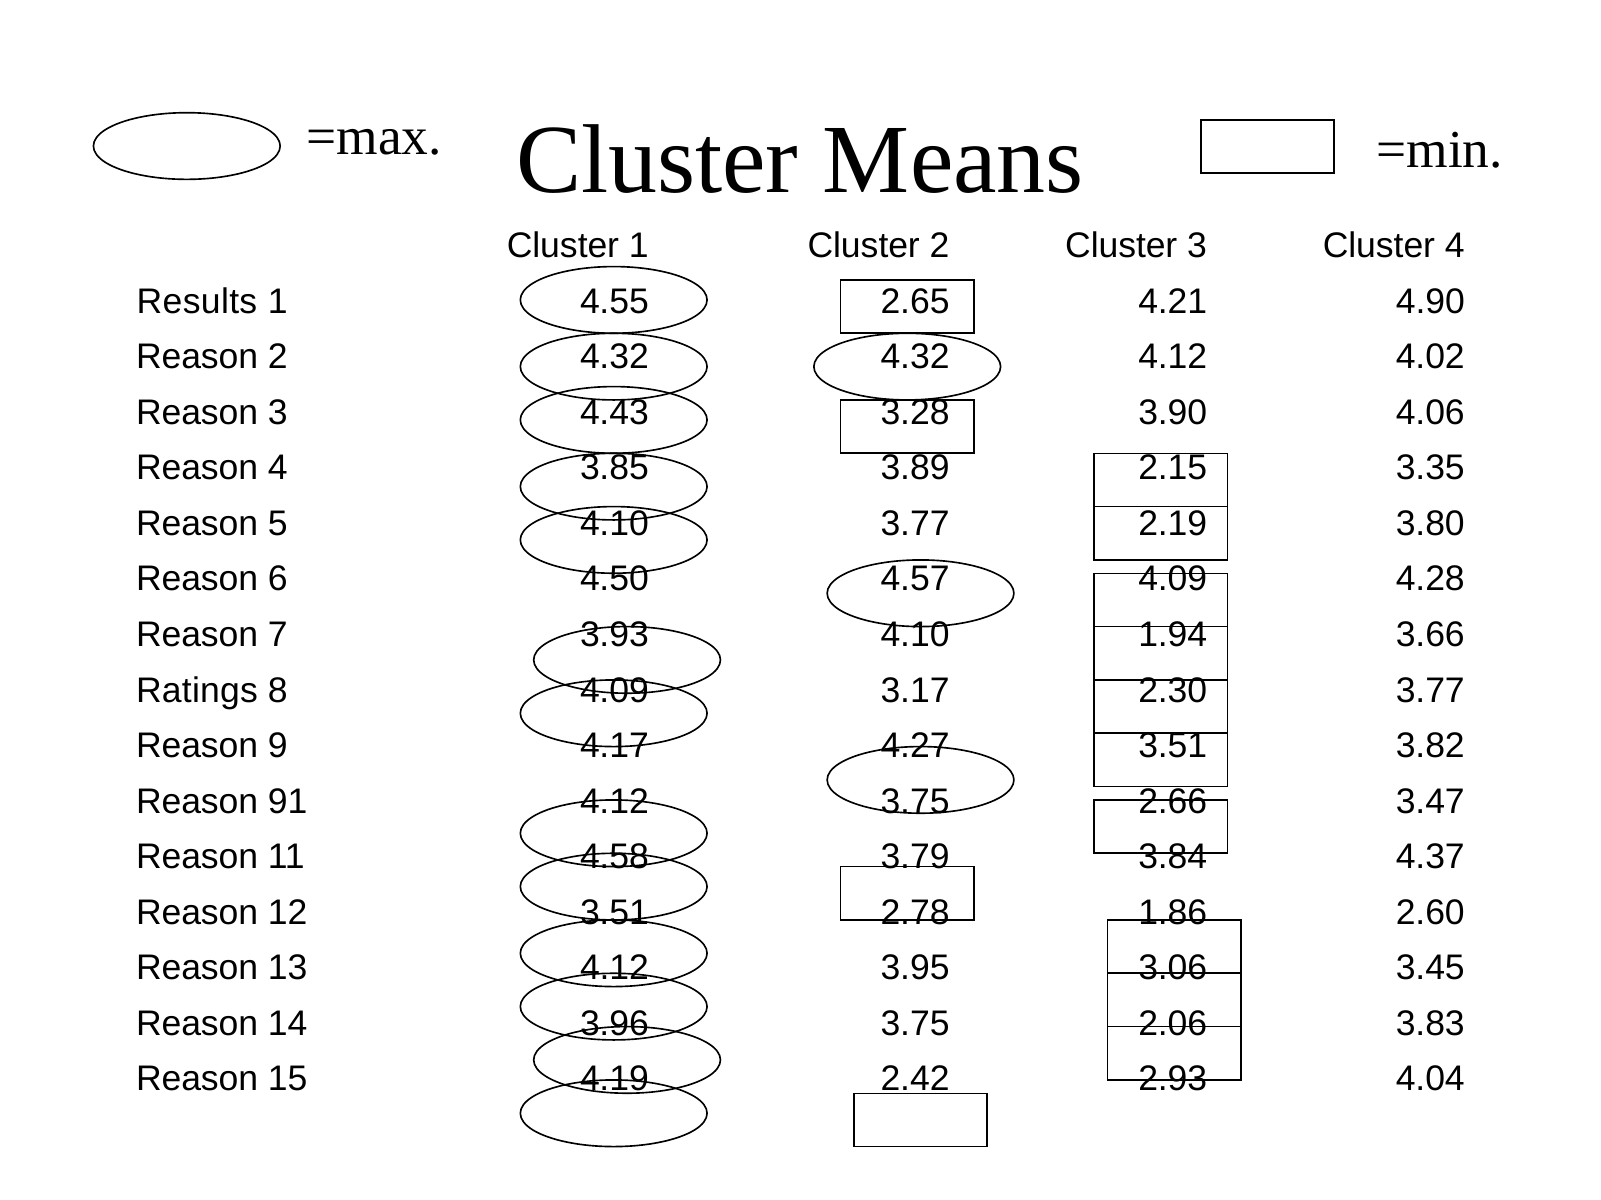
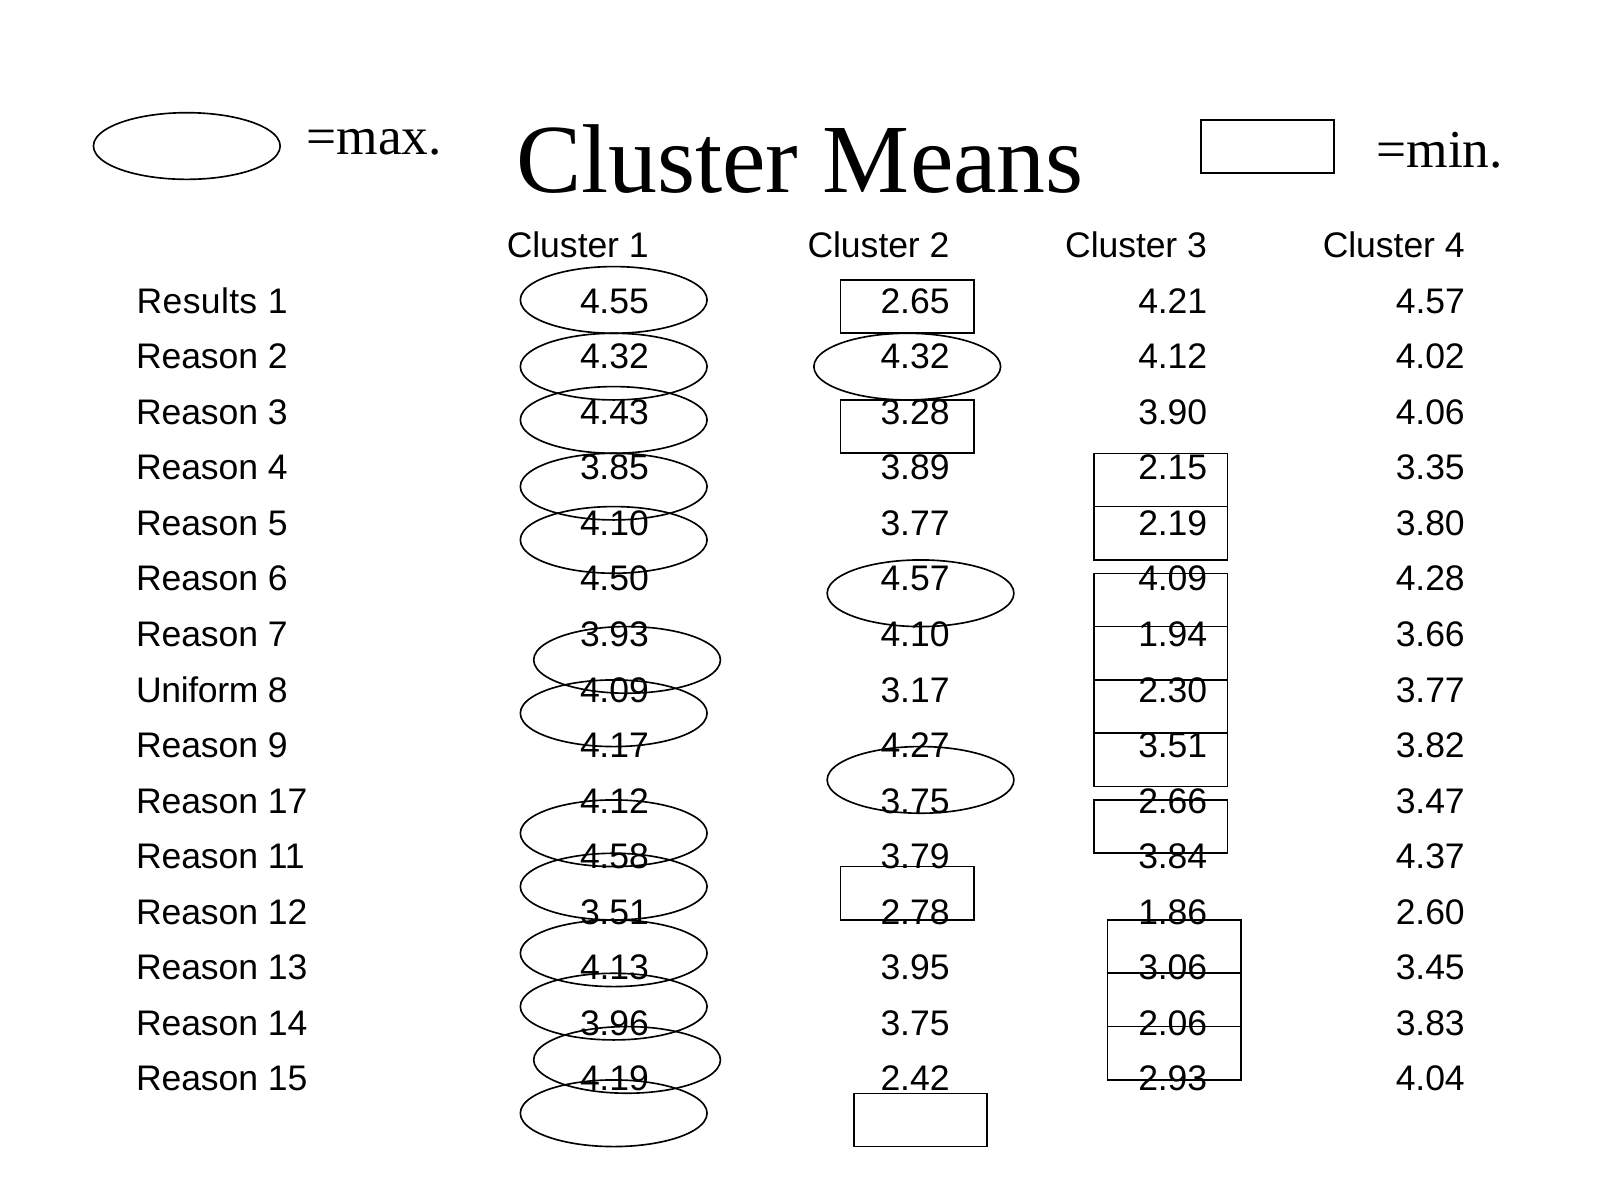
4.21 4.90: 4.90 -> 4.57
Ratings: Ratings -> Uniform
91: 91 -> 17
13 4.12: 4.12 -> 4.13
